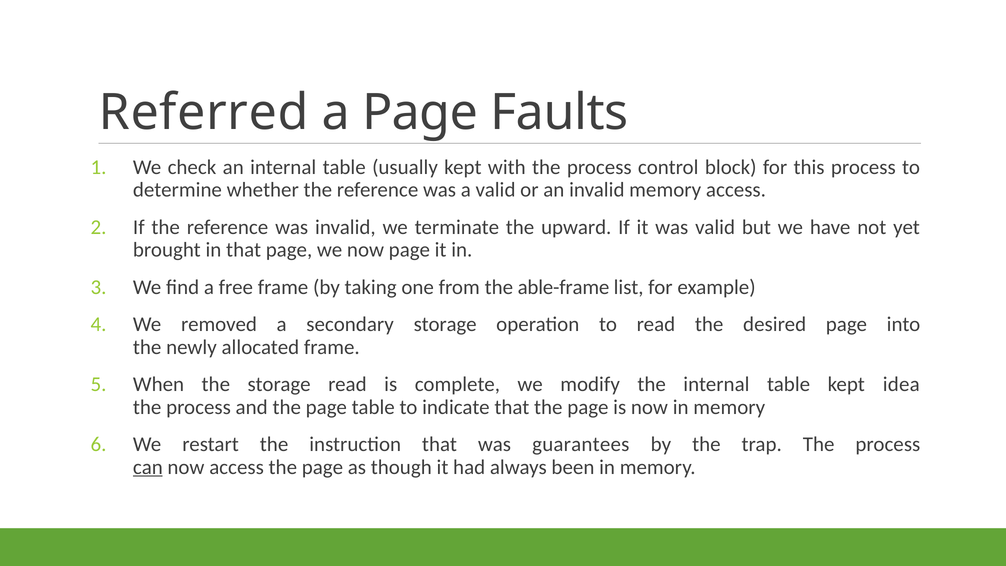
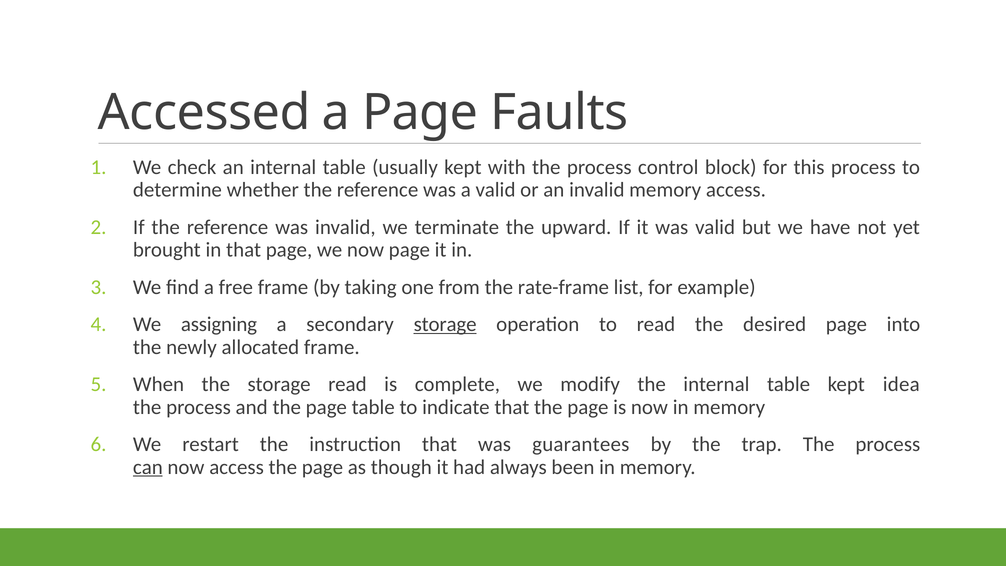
Referred: Referred -> Accessed
able-frame: able-frame -> rate-frame
removed: removed -> assigning
storage at (445, 324) underline: none -> present
